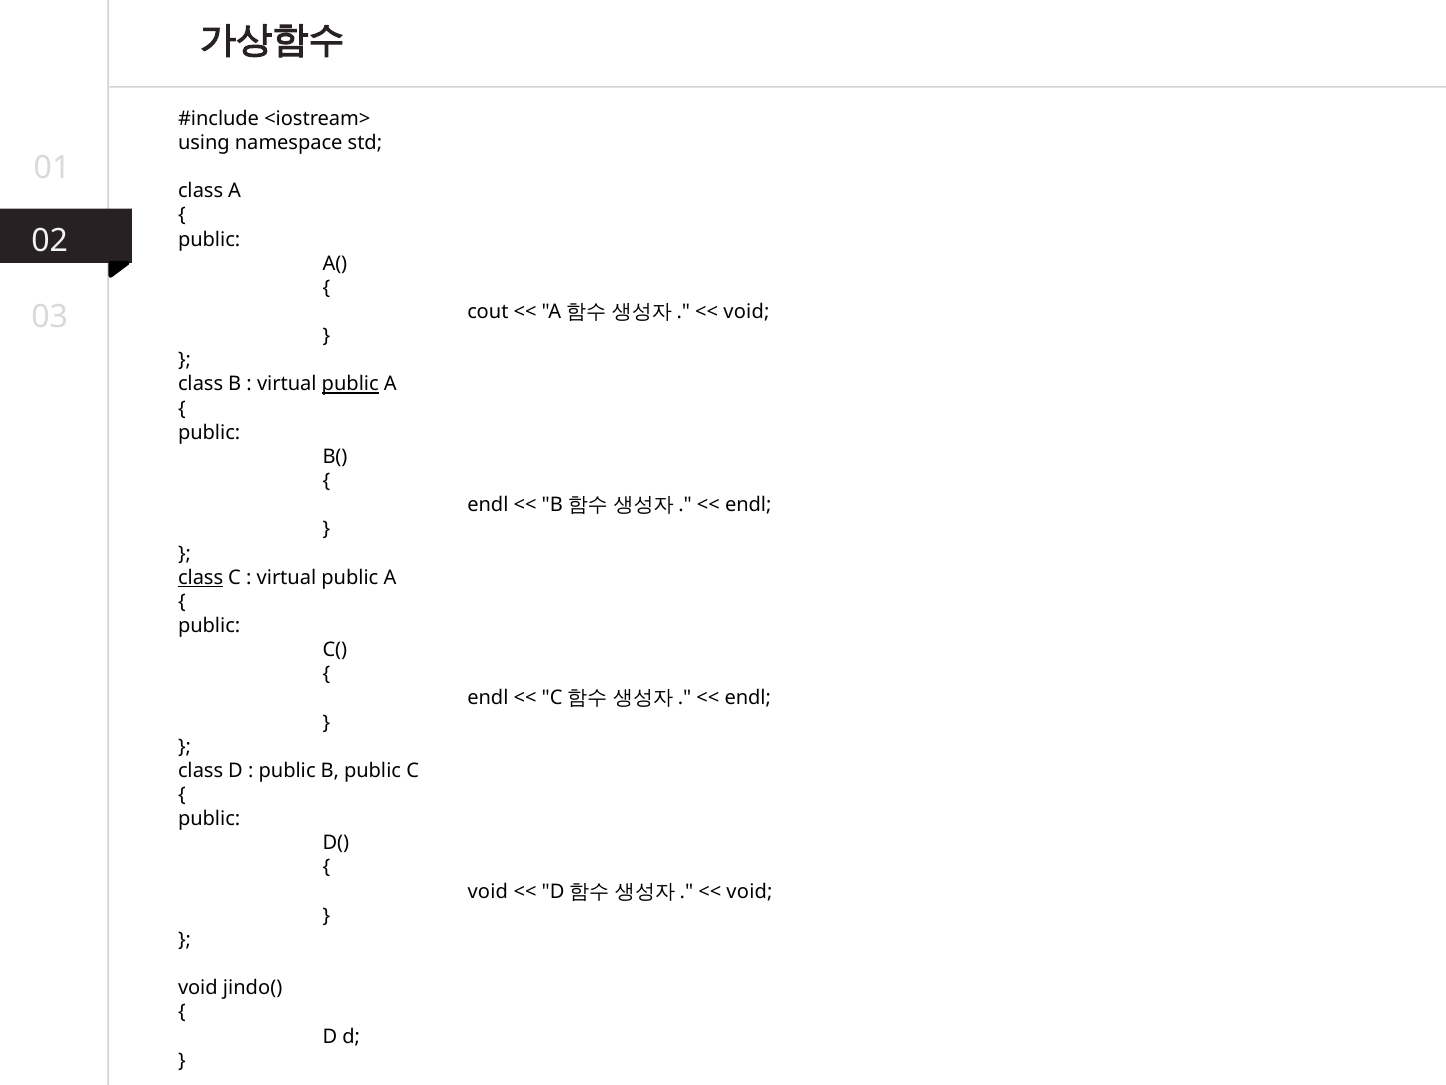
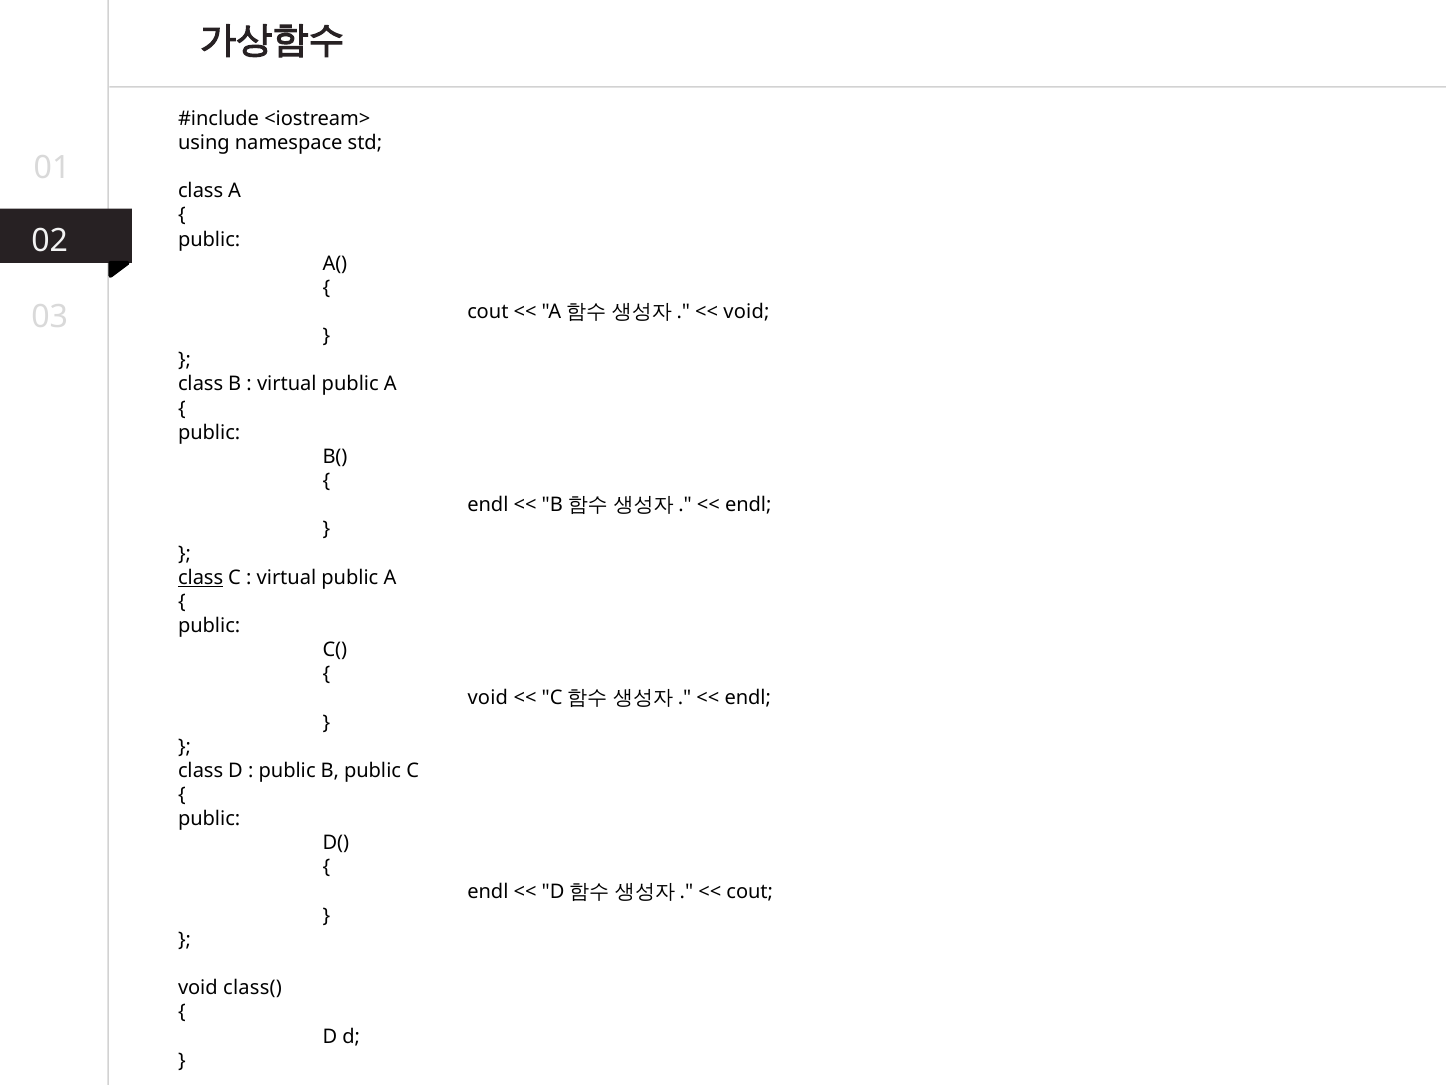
public at (350, 384) underline: present -> none
endl at (488, 698): endl -> void
void at (488, 891): void -> endl
void at (750, 891): void -> cout
jindo(: jindo( -> class(
